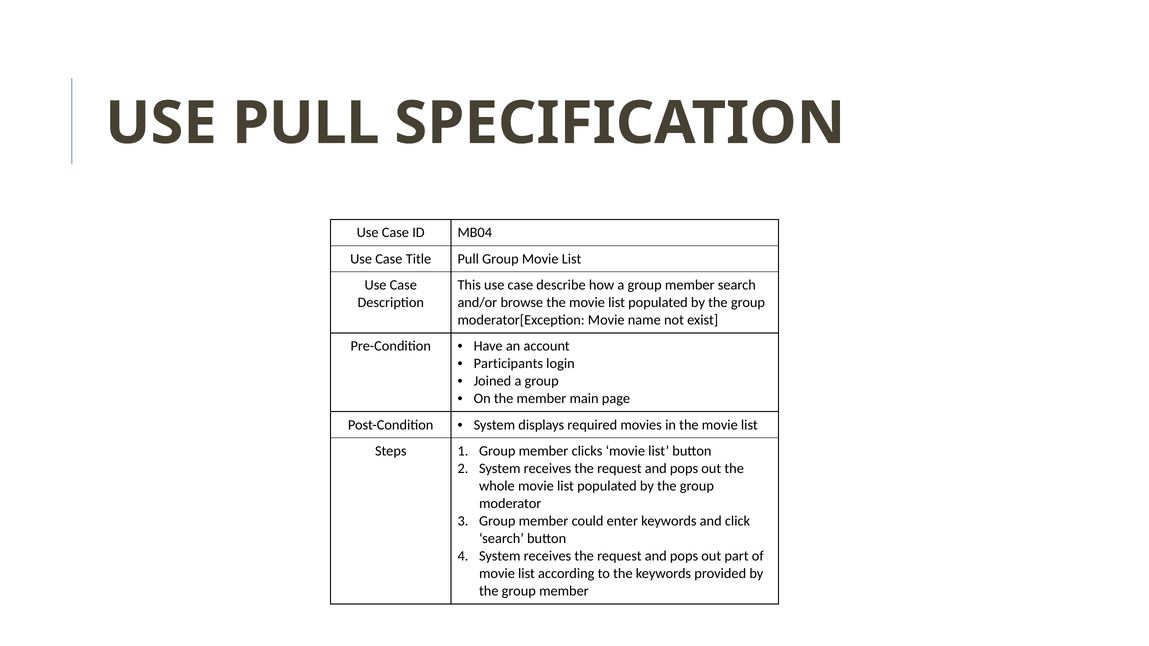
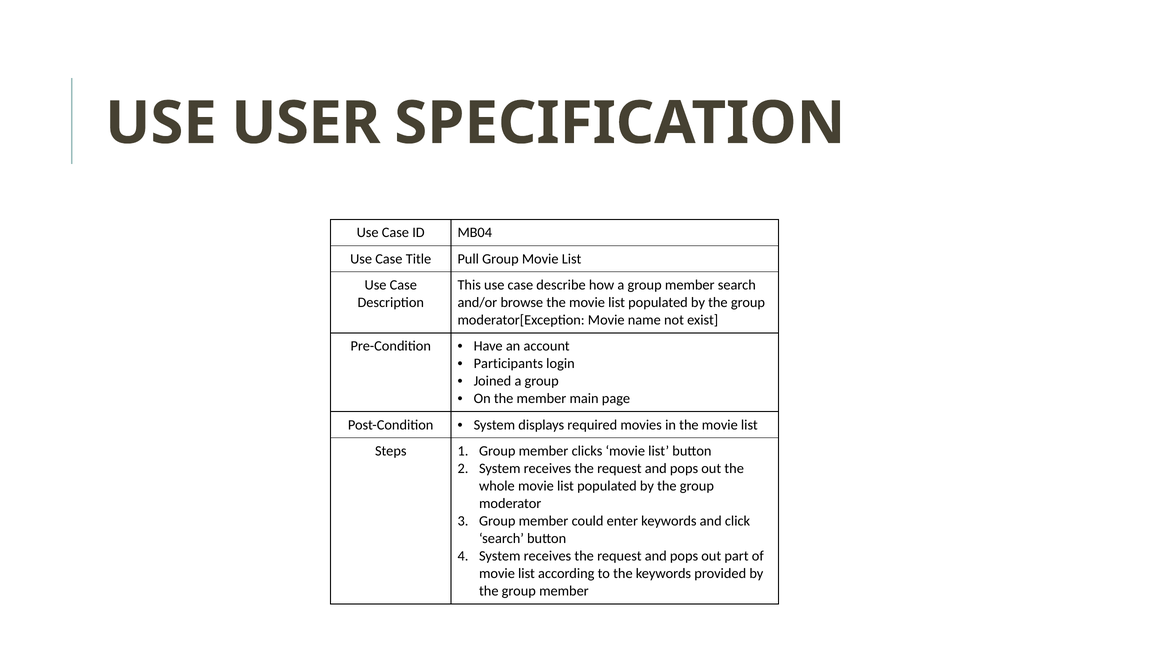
USE PULL: PULL -> USER
